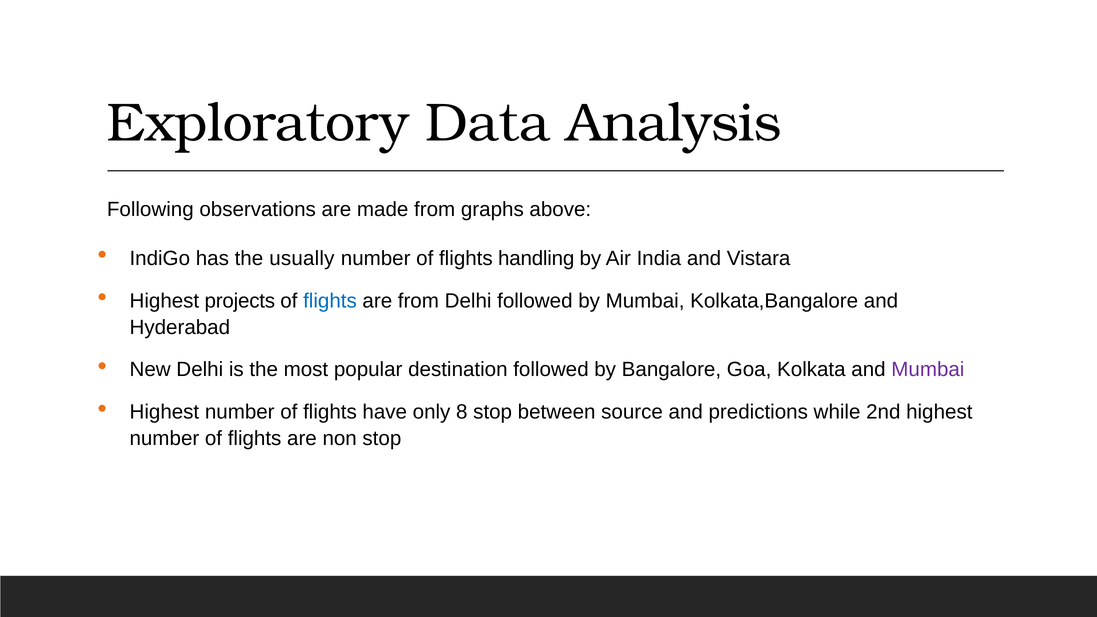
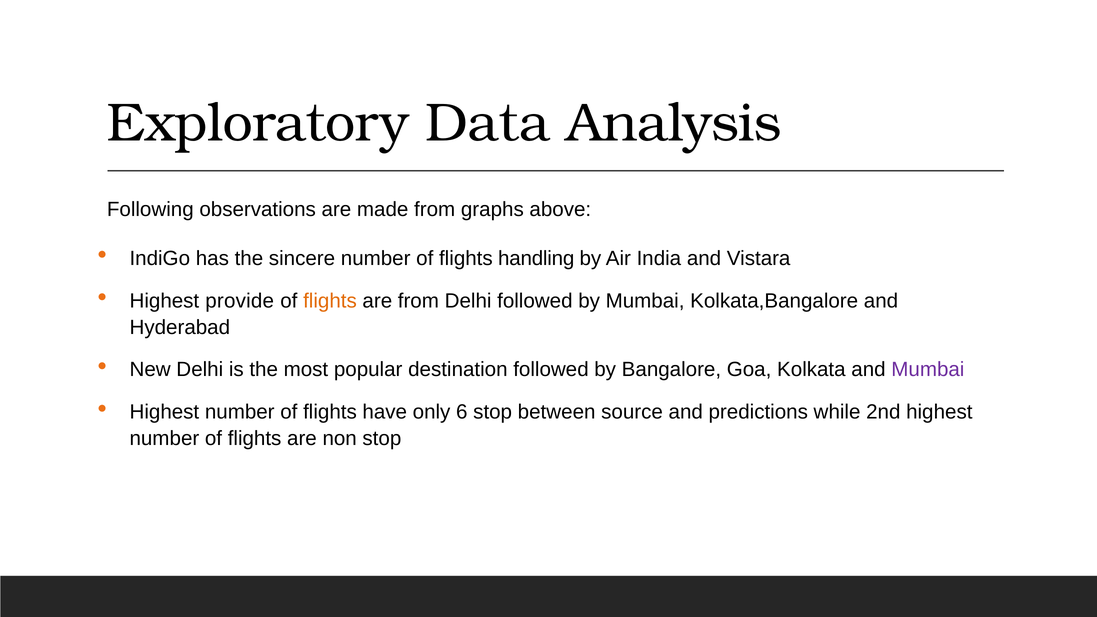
usually: usually -> sincere
projects: projects -> provide
flights at (330, 301) colour: blue -> orange
8: 8 -> 6
